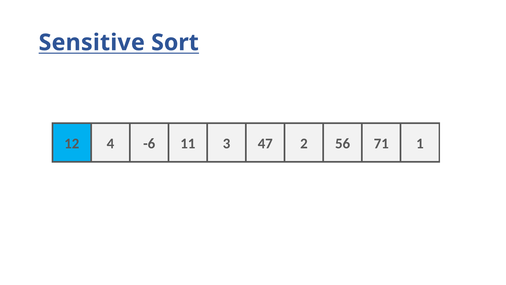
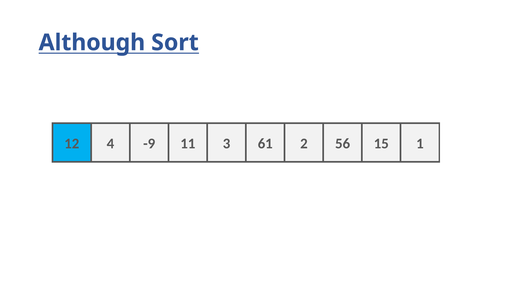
Sensitive: Sensitive -> Although
-6: -6 -> -9
47: 47 -> 61
71: 71 -> 15
